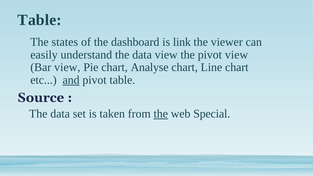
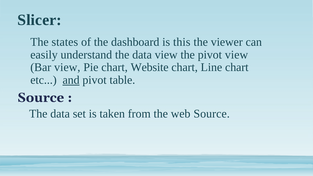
Table at (40, 20): Table -> Slicer
link: link -> this
Analyse: Analyse -> Website
the at (161, 114) underline: present -> none
web Special: Special -> Source
